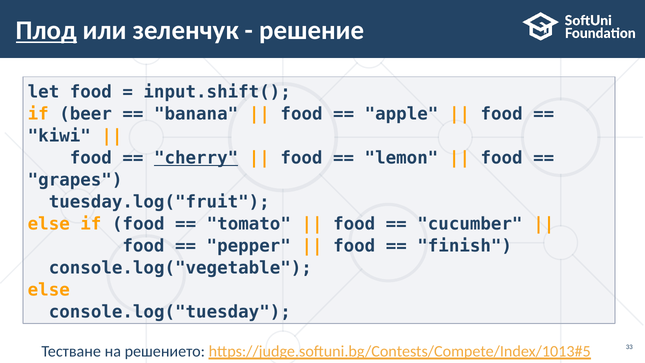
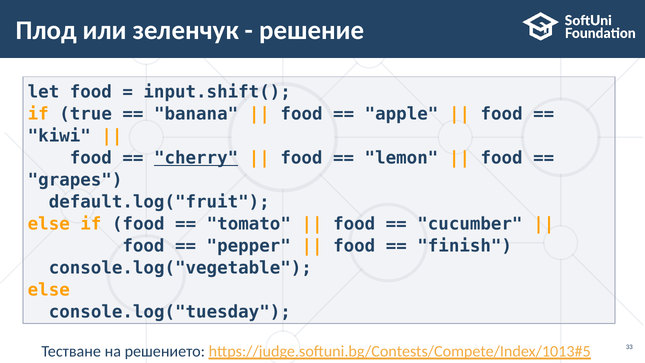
Плод underline: present -> none
beer: beer -> true
tuesday.log("fruit: tuesday.log("fruit -> default.log("fruit
